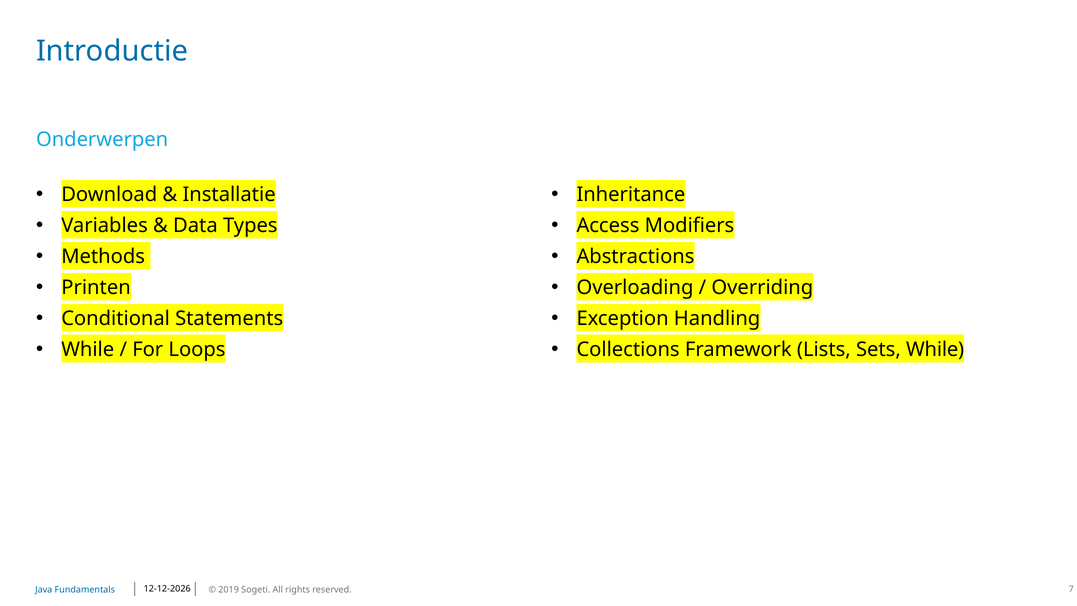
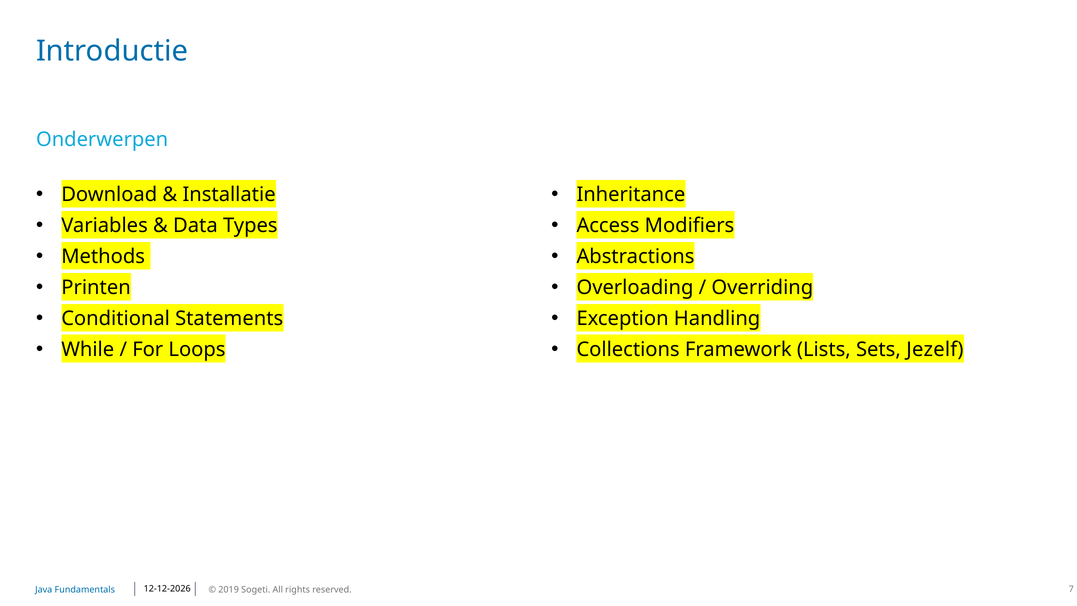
Sets While: While -> Jezelf
